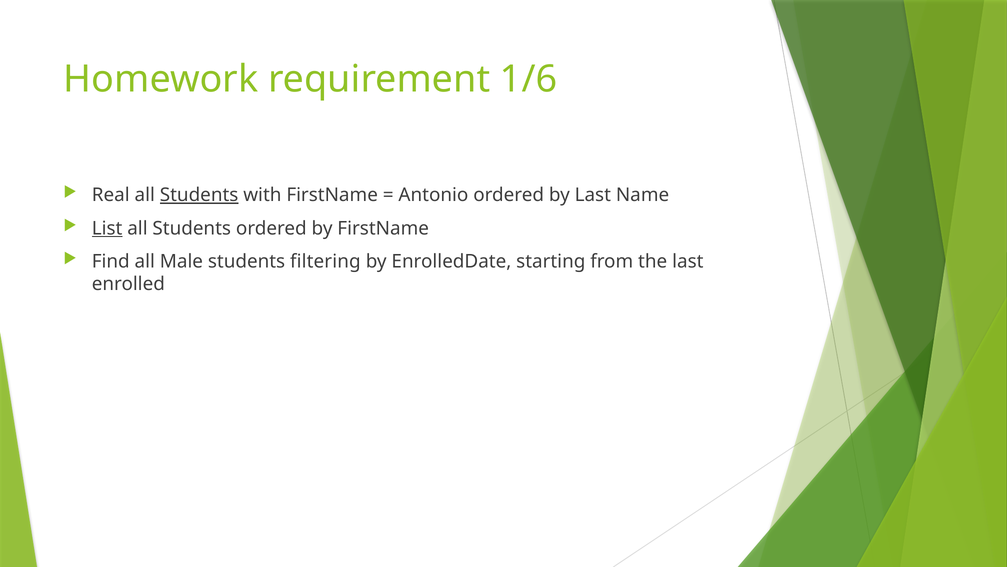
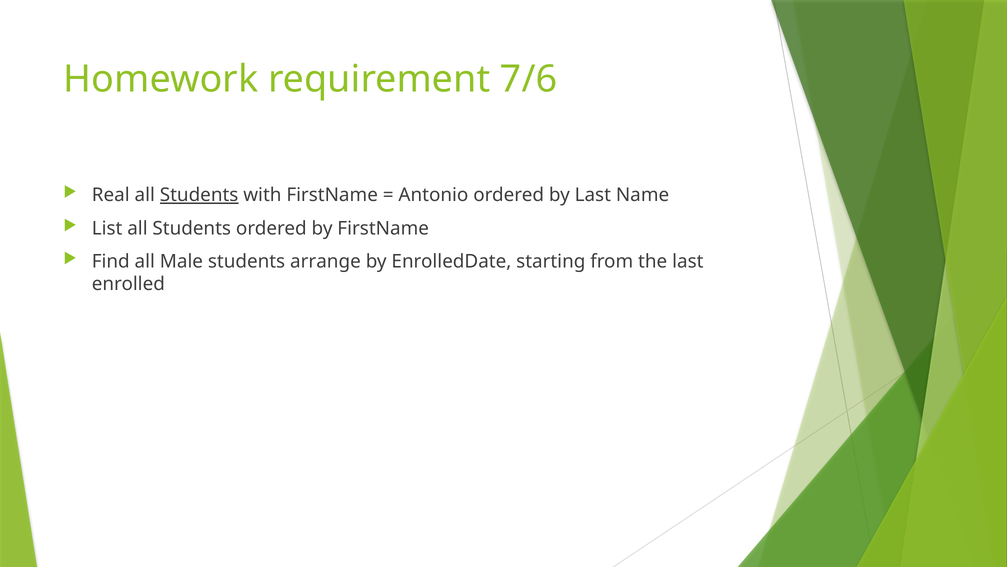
1/6: 1/6 -> 7/6
List underline: present -> none
filtering: filtering -> arrange
